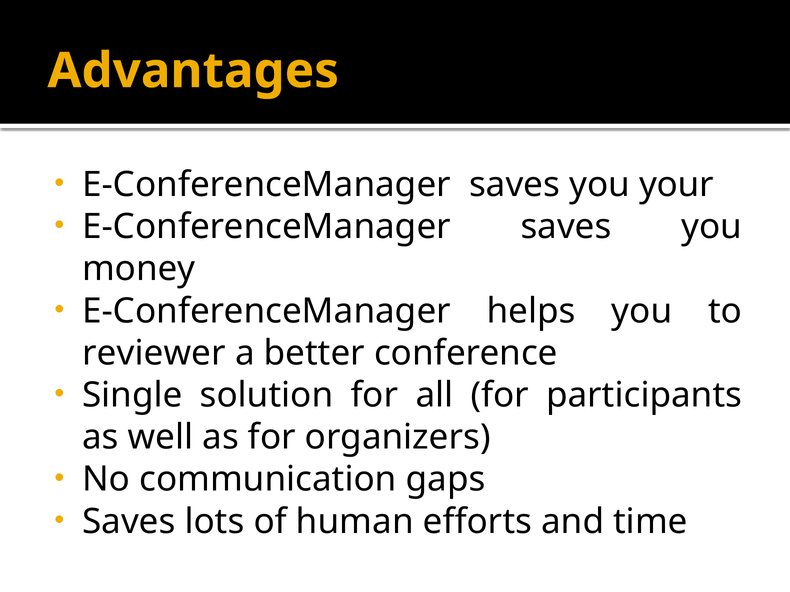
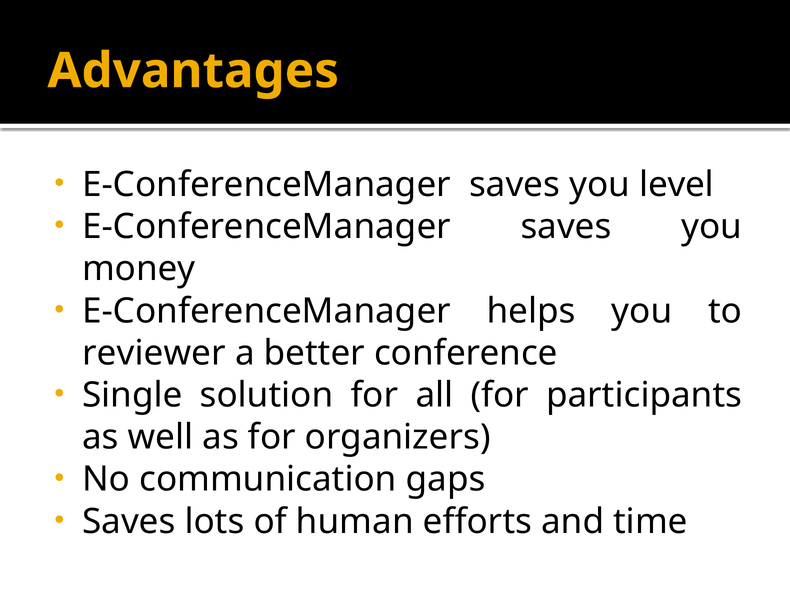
your: your -> level
